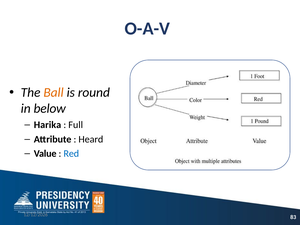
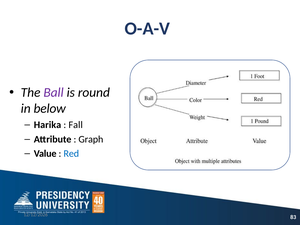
Ball colour: orange -> purple
Full: Full -> Fall
Heard: Heard -> Graph
